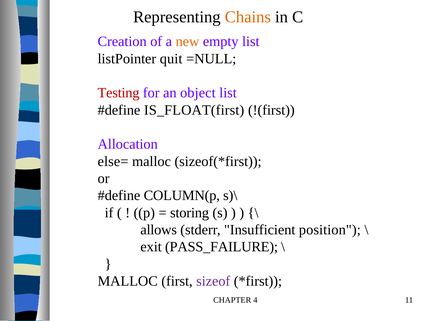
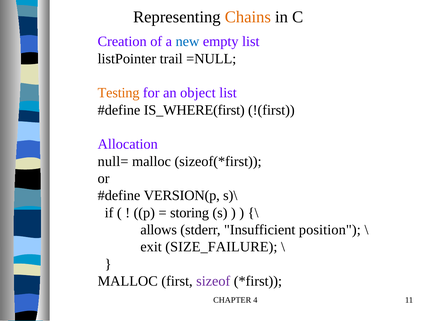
new colour: orange -> blue
quit: quit -> trail
Testing colour: red -> orange
IS_FLOAT(first: IS_FLOAT(first -> IS_WHERE(first
else=: else= -> null=
COLUMN(p: COLUMN(p -> VERSION(p
PASS_FAILURE: PASS_FAILURE -> SIZE_FAILURE
